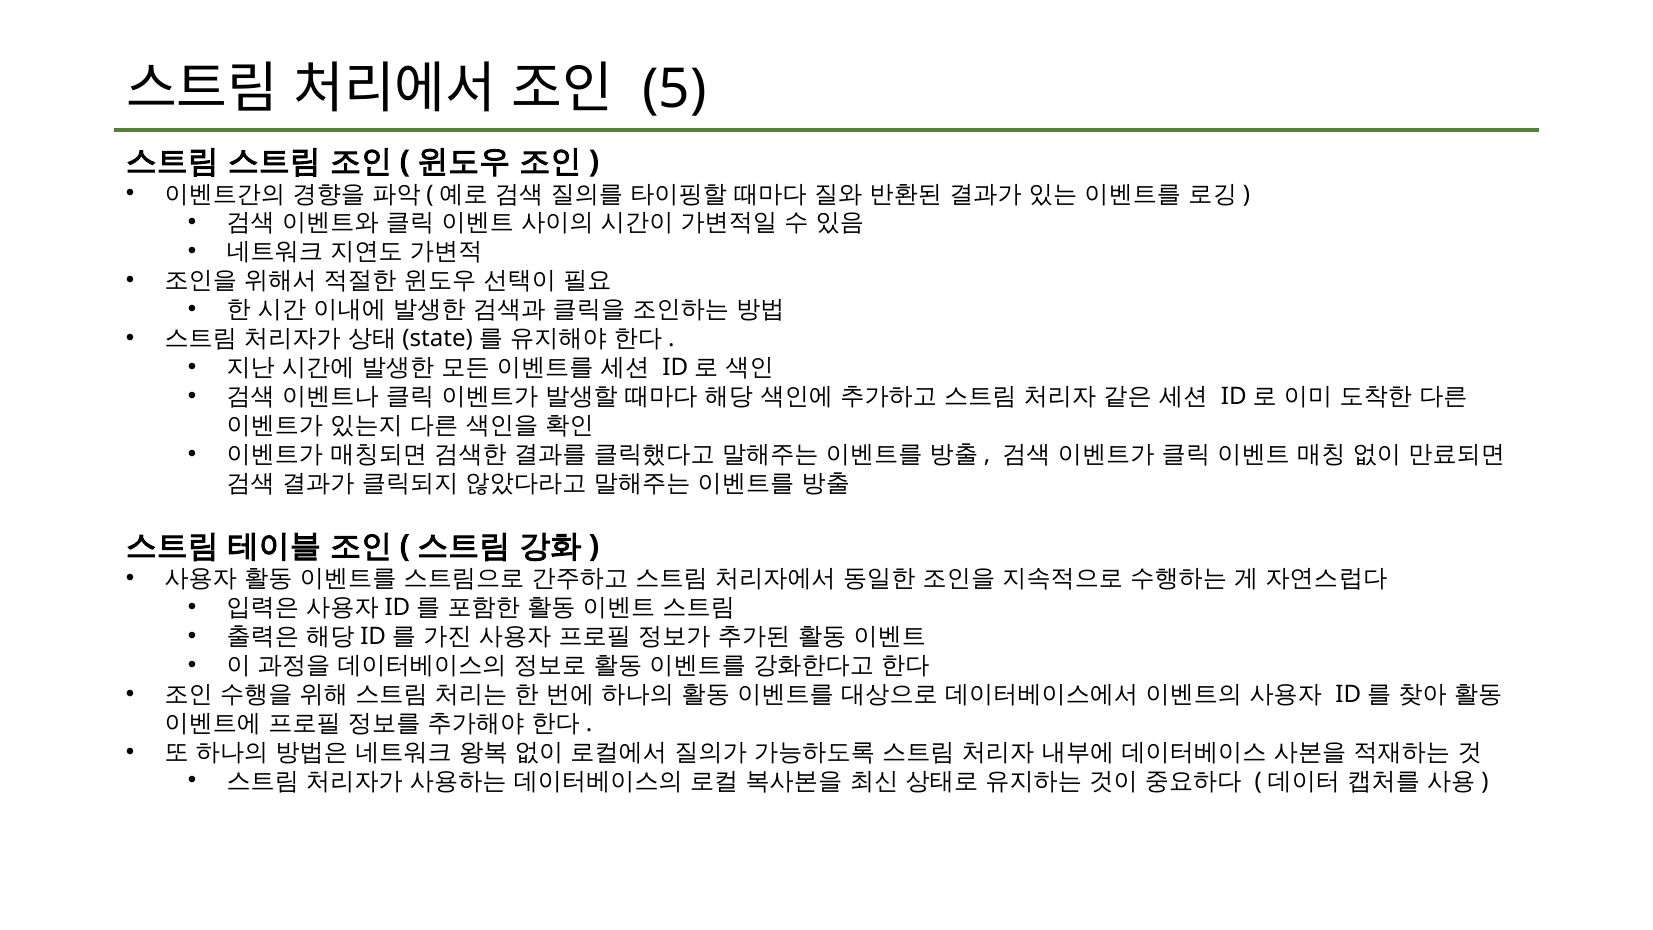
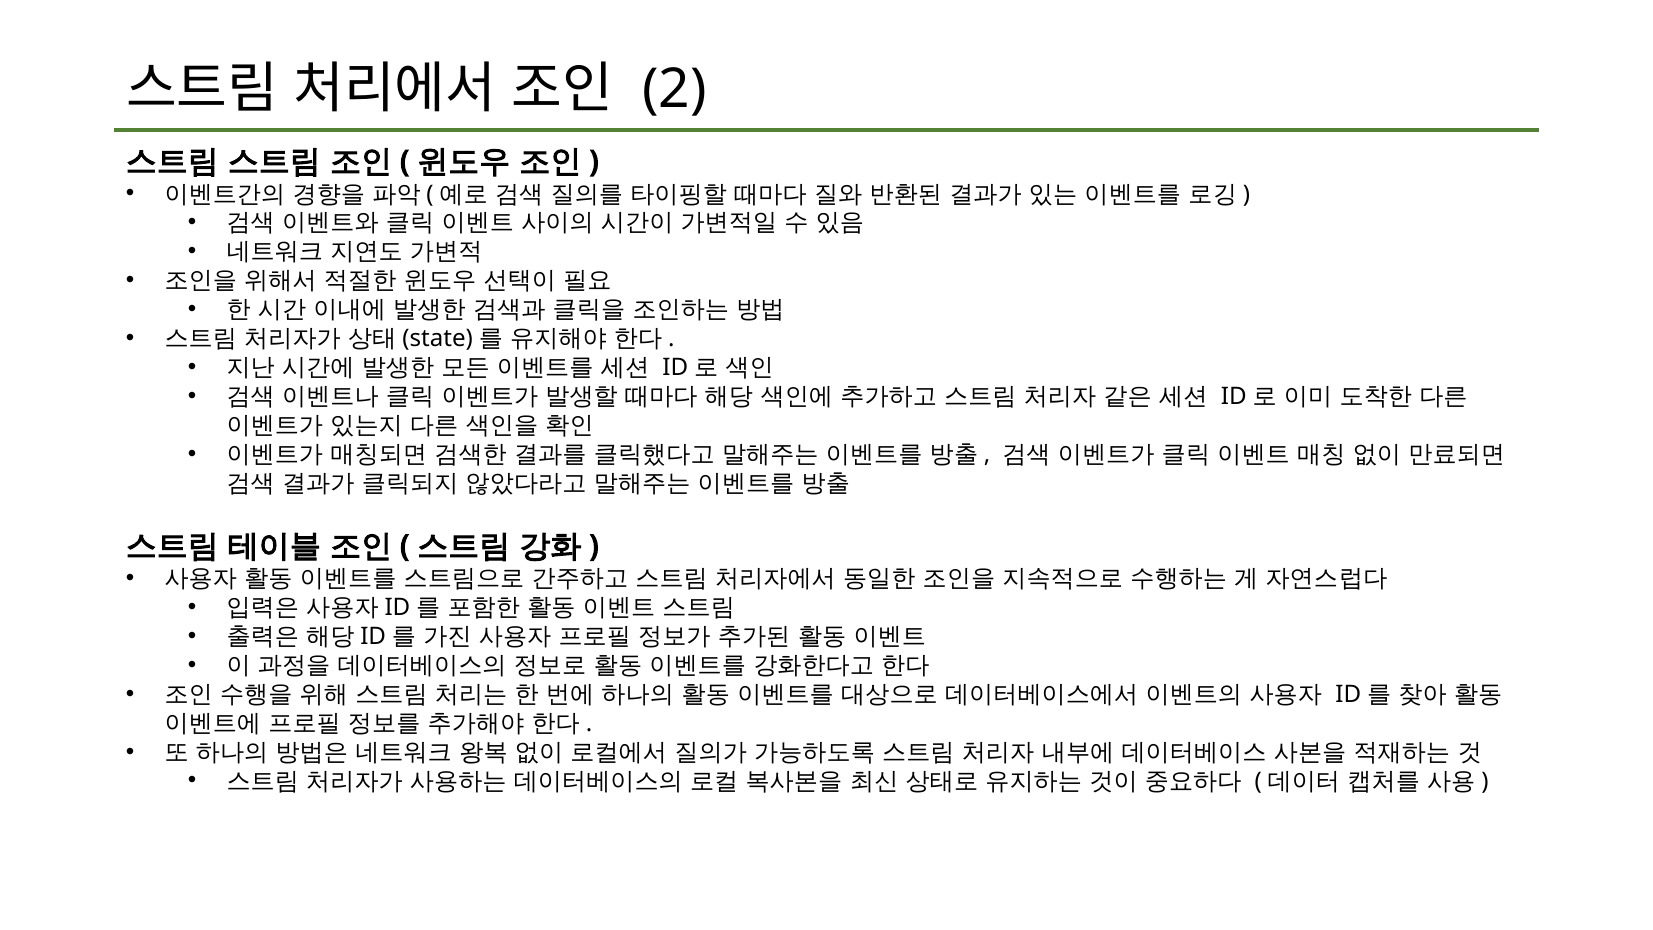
5: 5 -> 2
